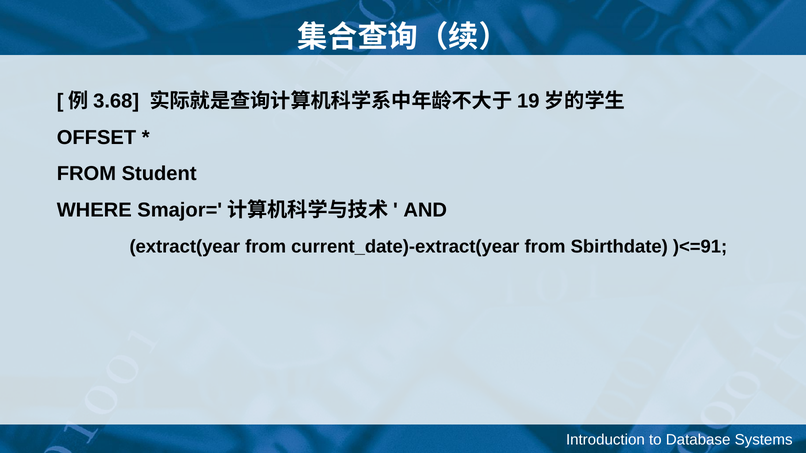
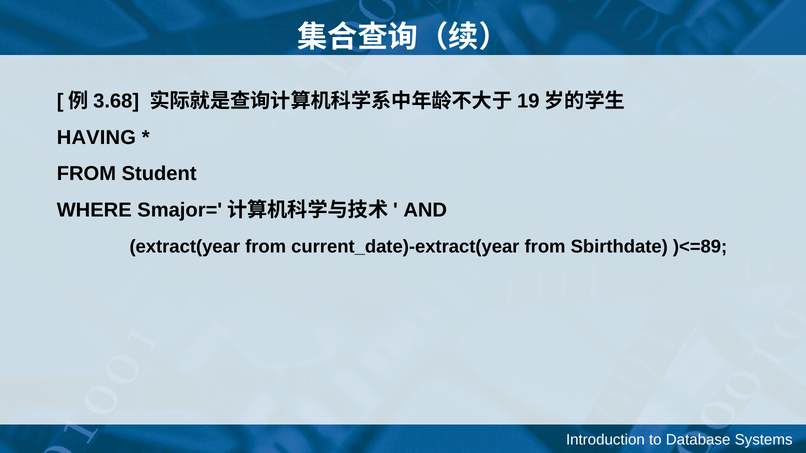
OFFSET: OFFSET -> HAVING
)<=91: )<=91 -> )<=89
